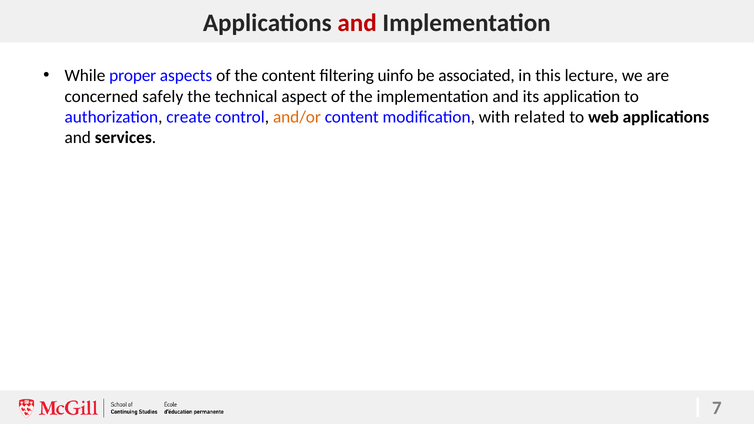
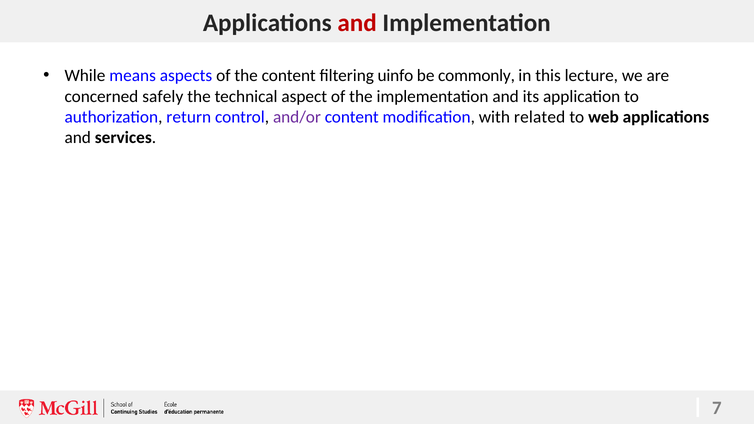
proper: proper -> means
associated: associated -> commonly
create: create -> return
and/or colour: orange -> purple
